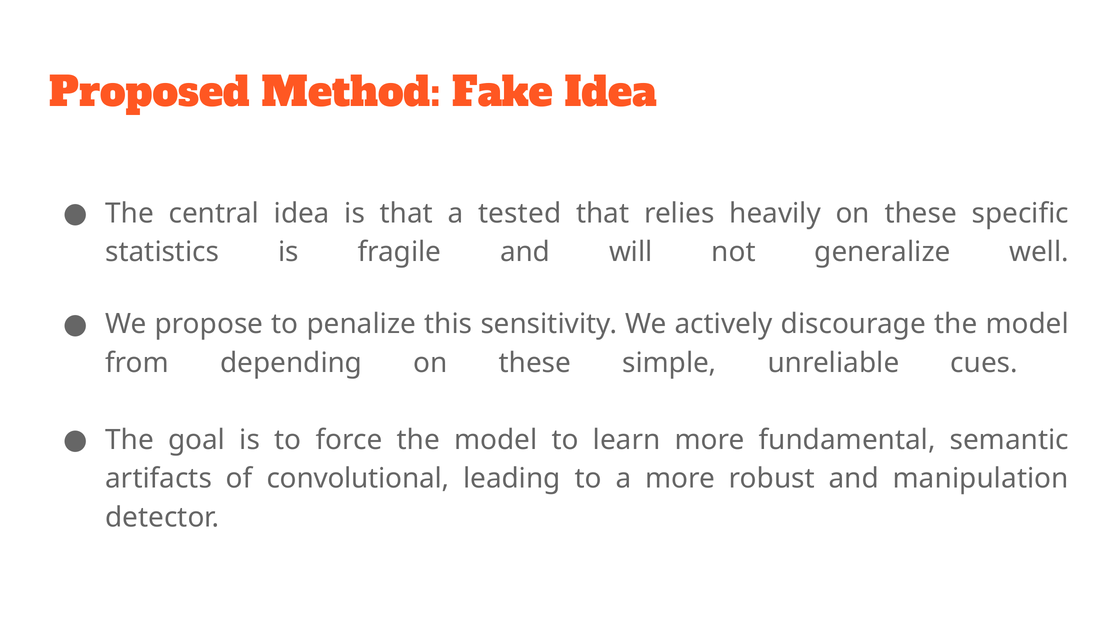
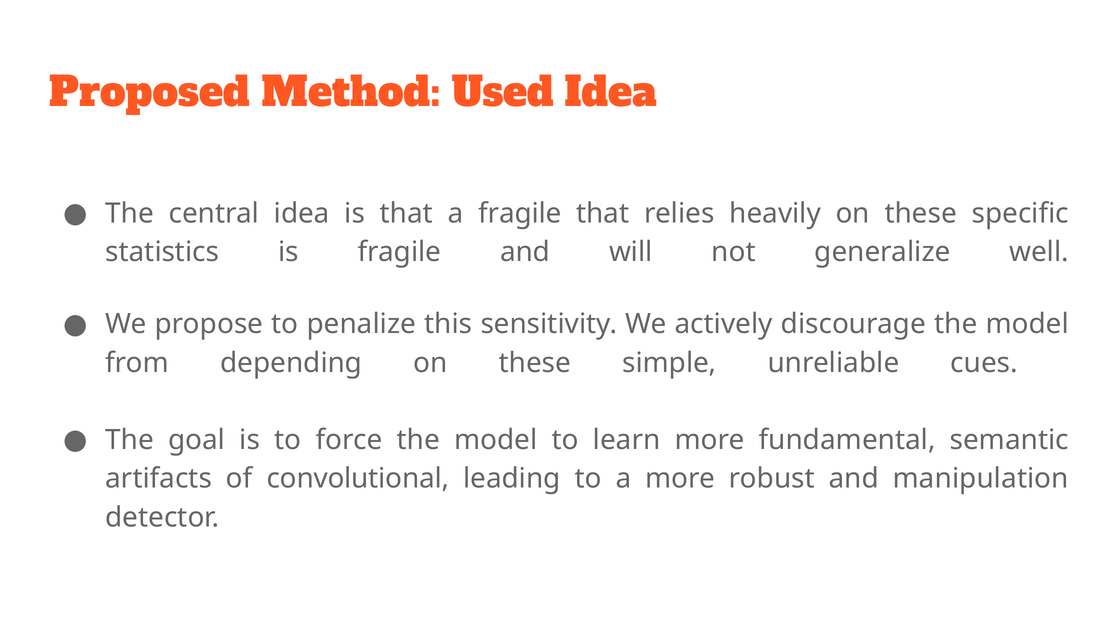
Fake: Fake -> Used
a tested: tested -> fragile
